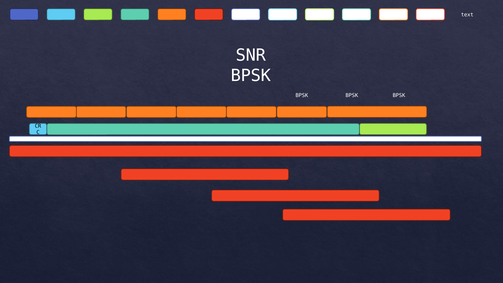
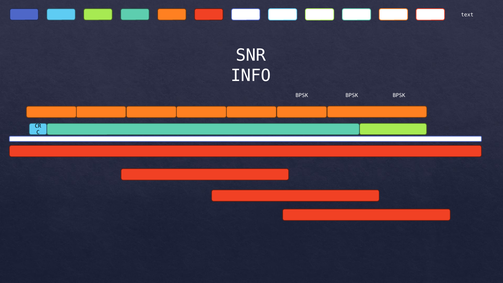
BPSK at (251, 76): BPSK -> INFO
